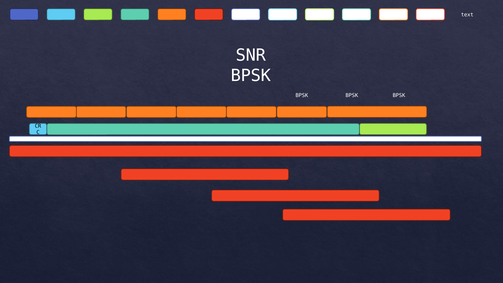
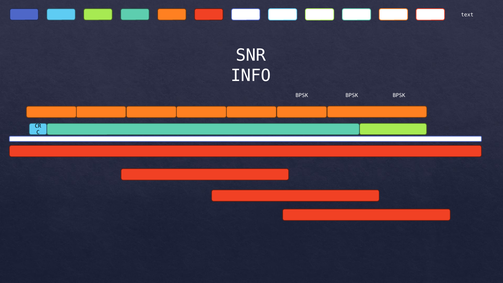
BPSK at (251, 76): BPSK -> INFO
